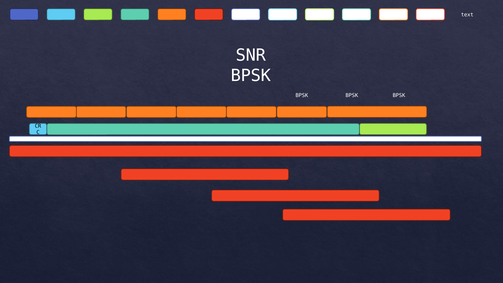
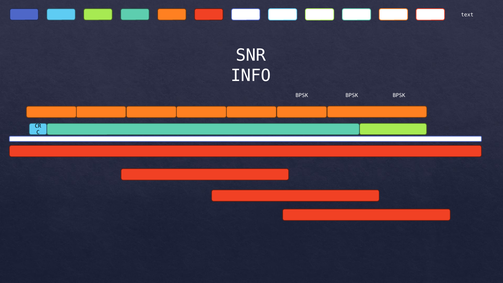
BPSK at (251, 76): BPSK -> INFO
